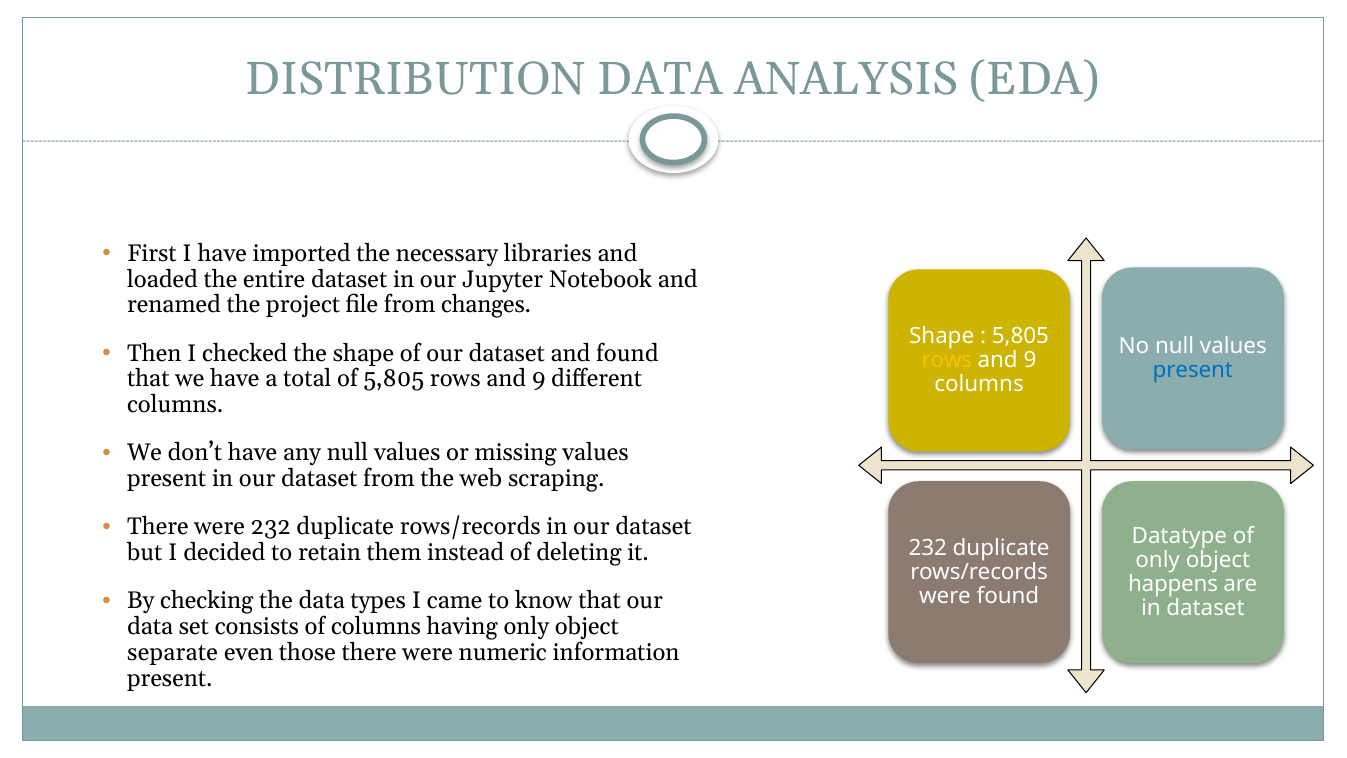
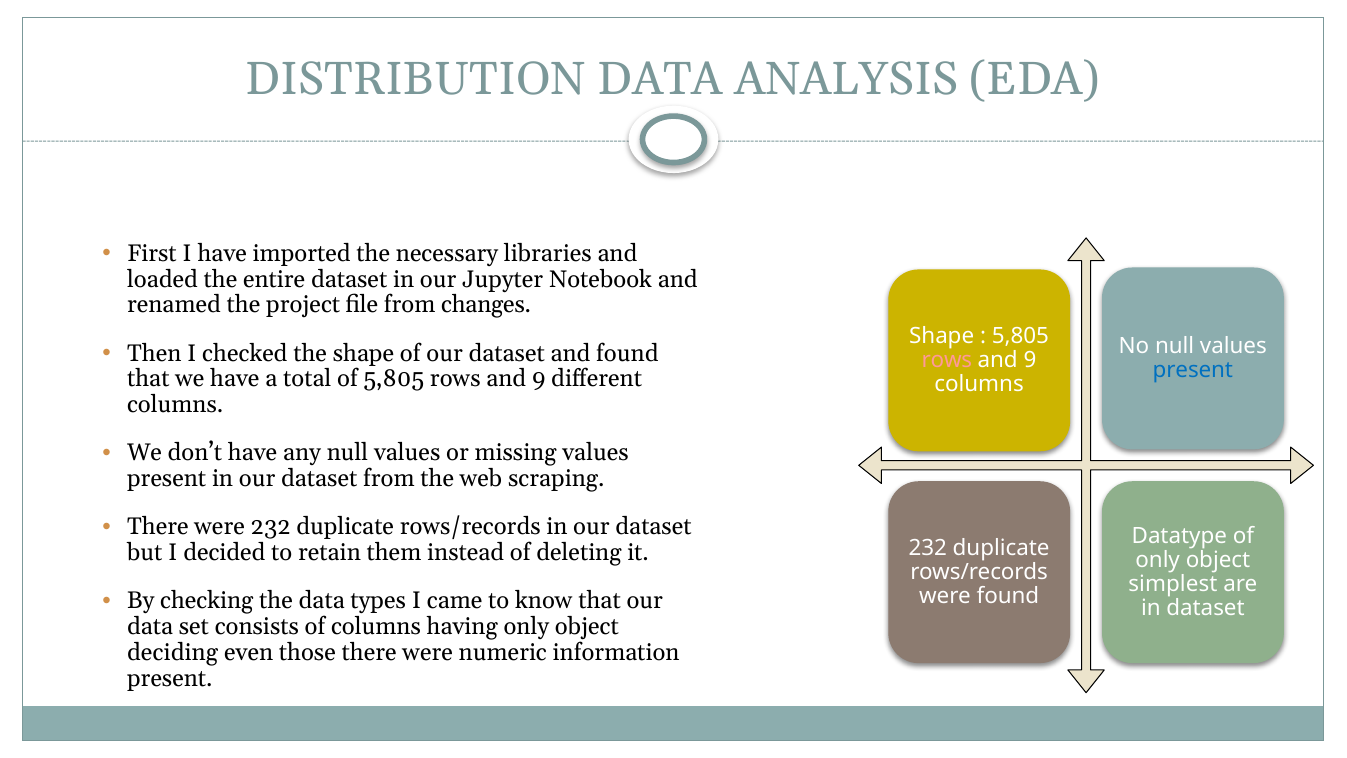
rows at (947, 360) colour: yellow -> pink
happens: happens -> simplest
separate: separate -> deciding
